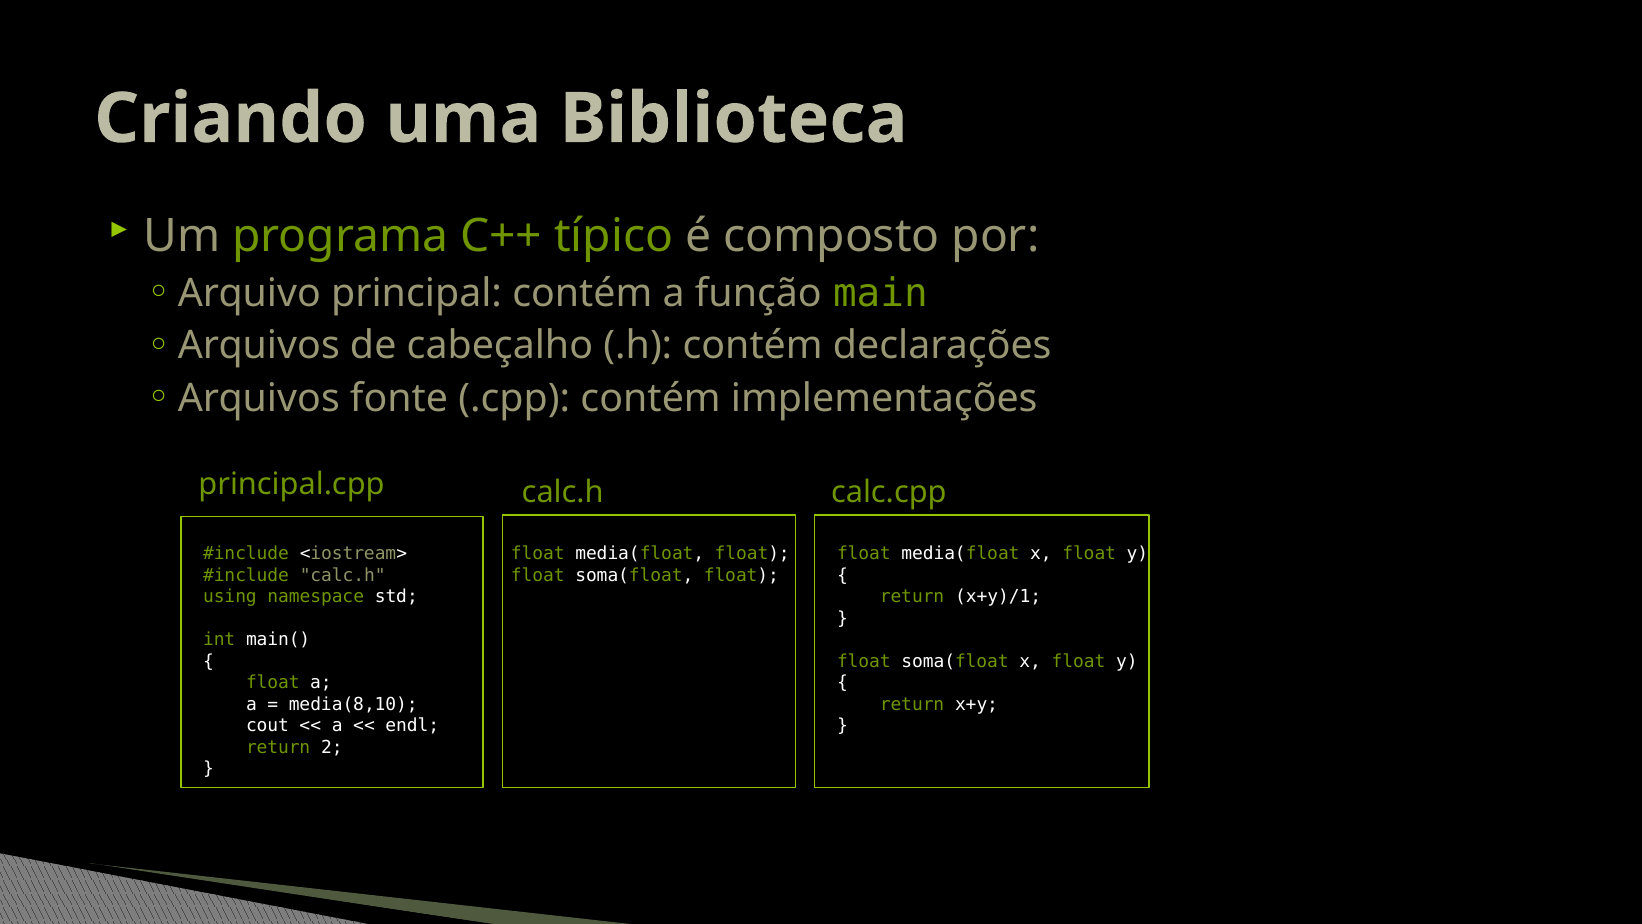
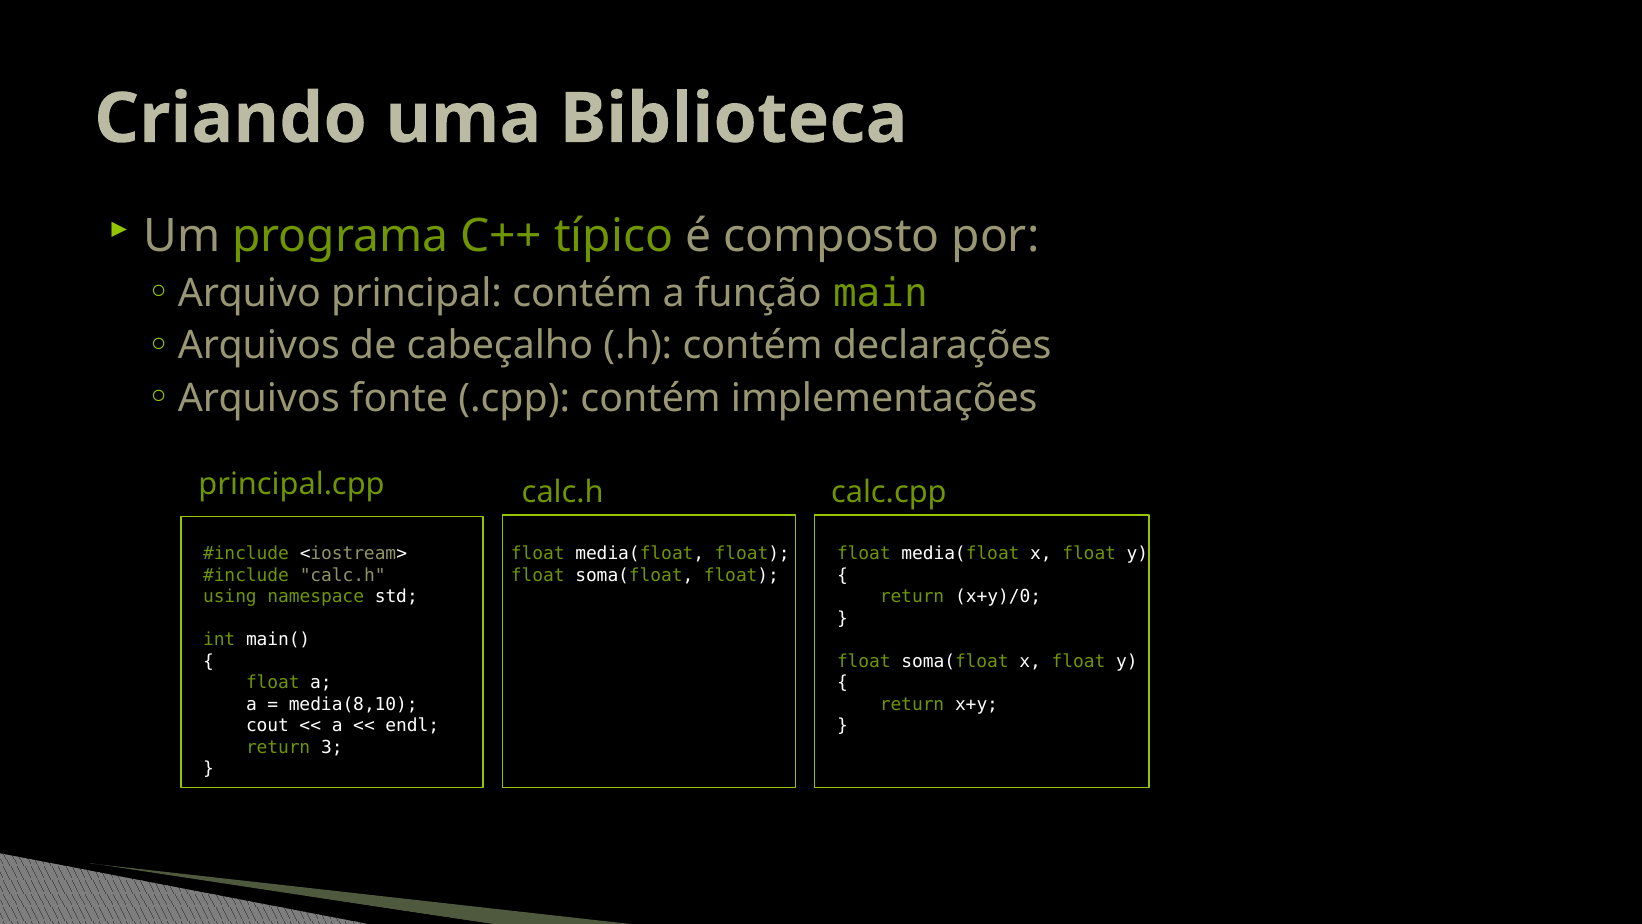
x+y)/1: x+y)/1 -> x+y)/0
2: 2 -> 3
